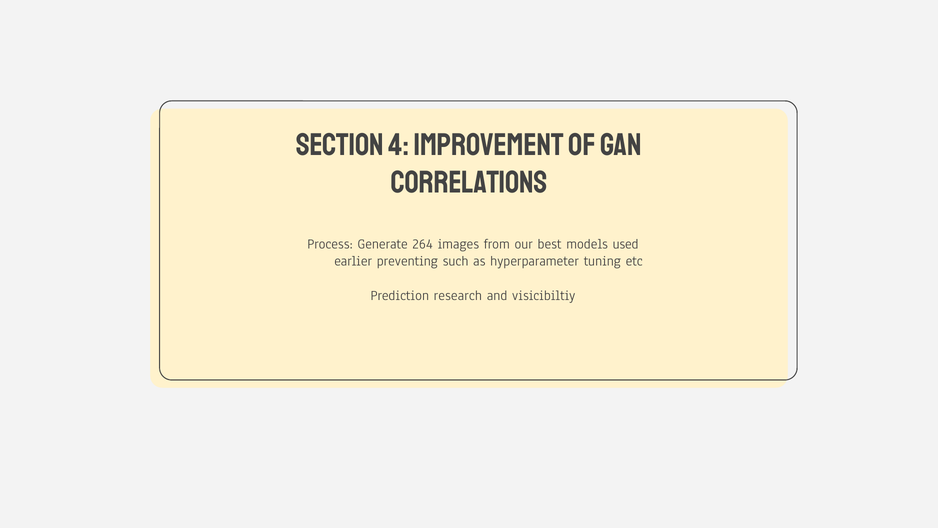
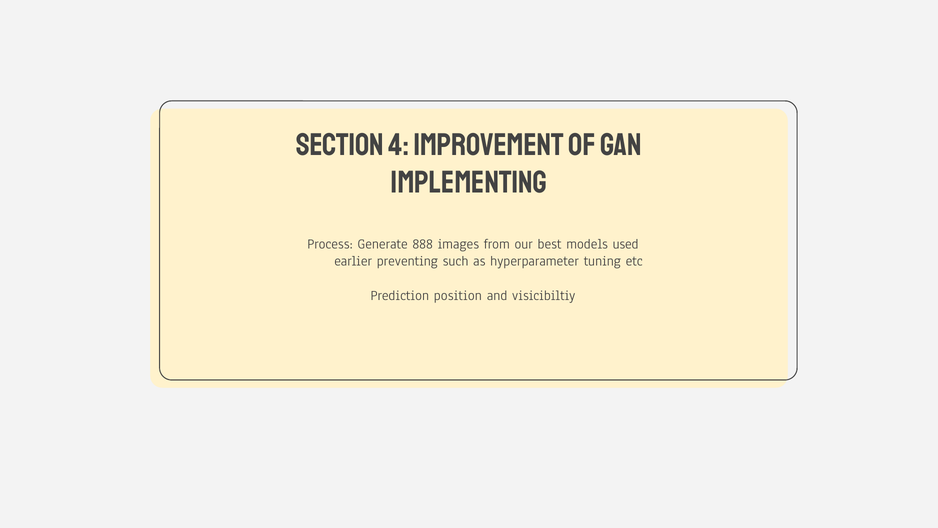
correlations: correlations -> implementing
264: 264 -> 888
research: research -> position
